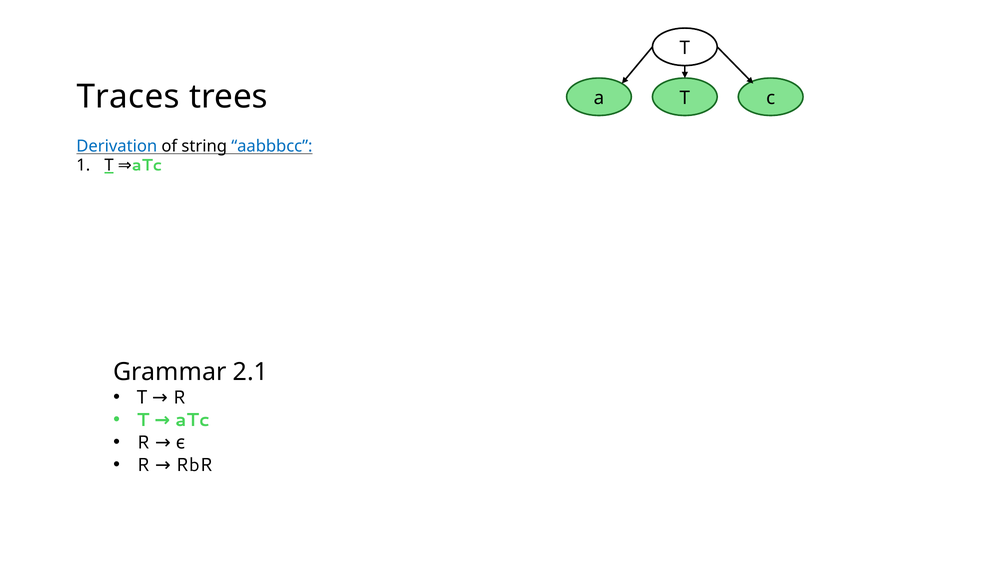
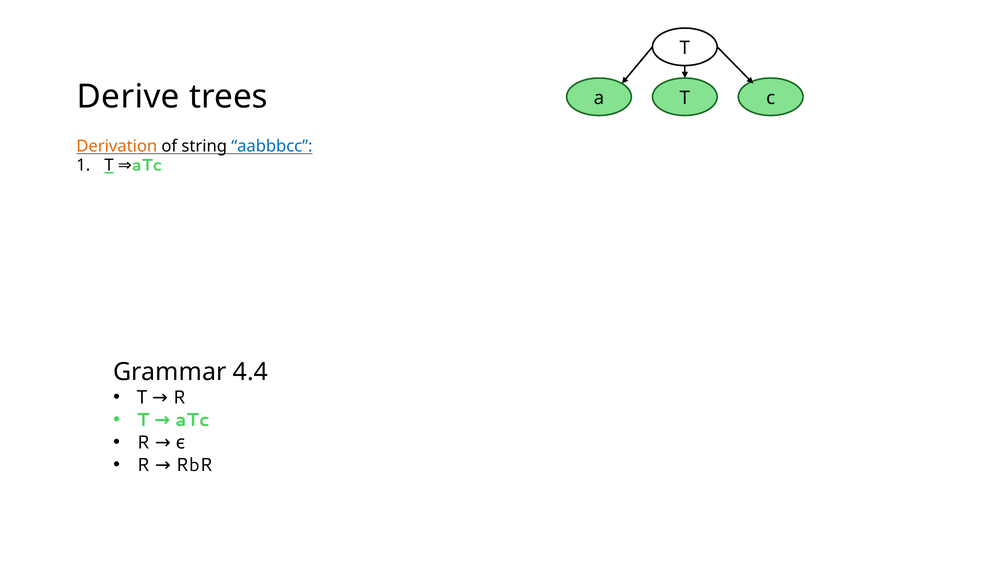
Traces: Traces -> Derive
Derivation colour: blue -> orange
2.1: 2.1 -> 4.4
